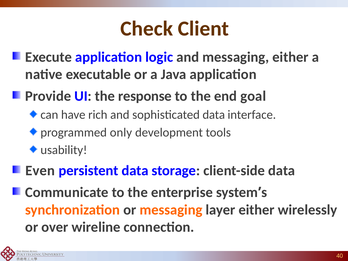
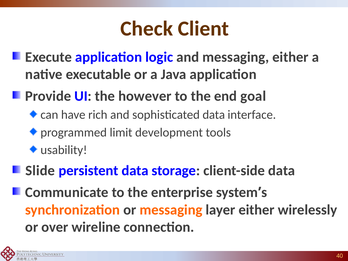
response: response -> however
only: only -> limit
Even: Even -> Slide
